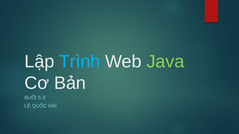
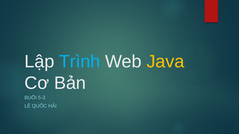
Java colour: light green -> yellow
